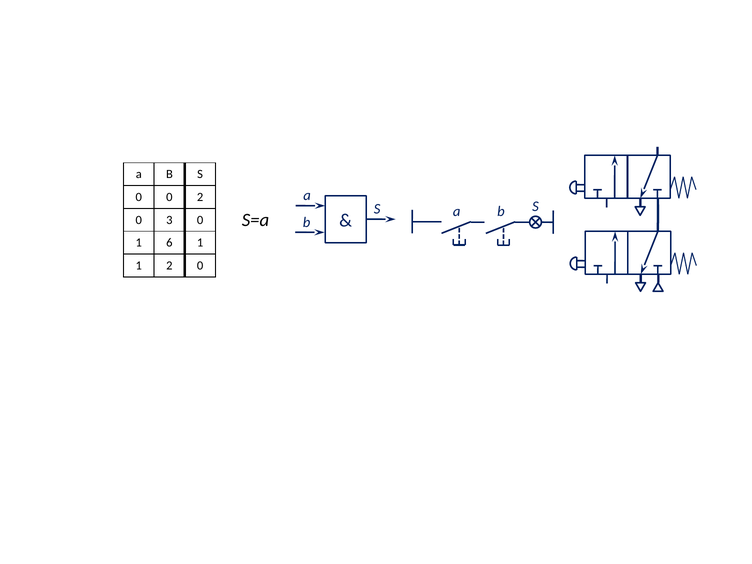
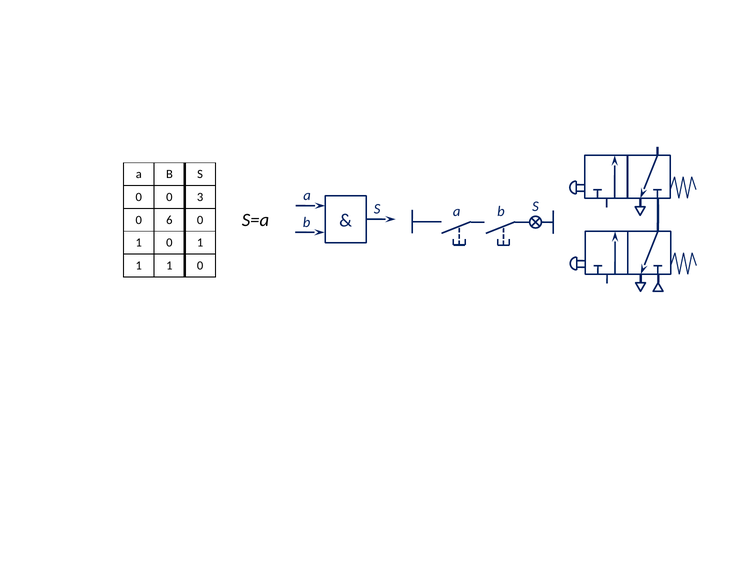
0 2: 2 -> 3
3: 3 -> 6
6 at (169, 243): 6 -> 0
2 at (169, 266): 2 -> 1
